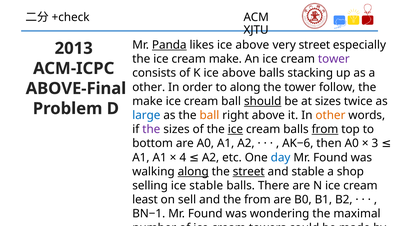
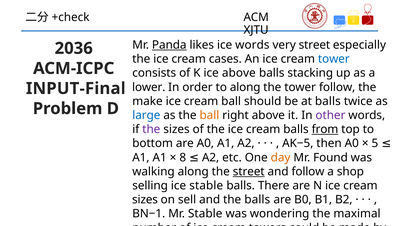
likes ice above: above -> words
2013: 2013 -> 2036
cream make: make -> cases
tower at (334, 59) colour: purple -> blue
other at (149, 87): other -> lower
ABOVE-Final: ABOVE-Final -> INPUT-Final
should underline: present -> none
at sizes: sizes -> balls
other at (330, 115) colour: orange -> purple
ice at (235, 129) underline: present -> none
AK−6: AK−6 -> AK−5
3: 3 -> 5
4: 4 -> 8
day colour: blue -> orange
along at (193, 171) underline: present -> none
and stable: stable -> follow
least at (145, 199): least -> sizes
the from: from -> balls
BN−1 Mr Found: Found -> Stable
